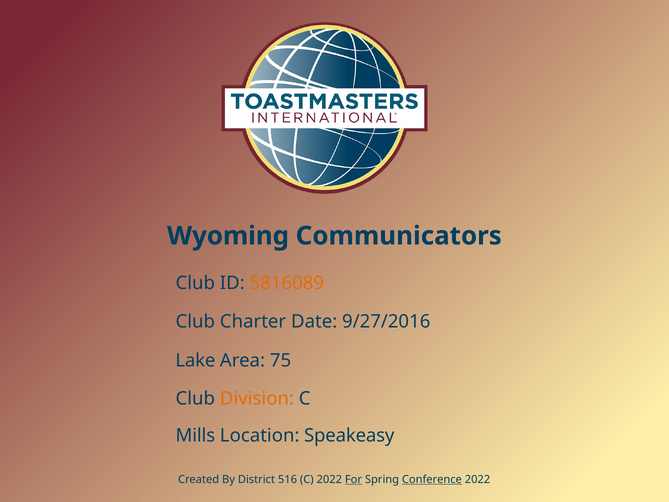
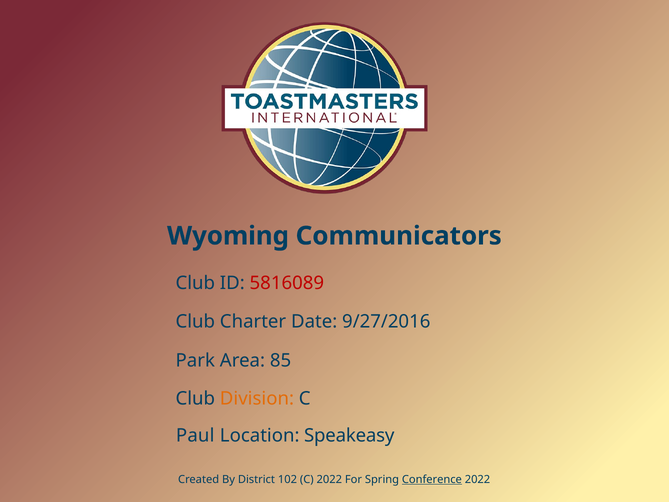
5816089 colour: orange -> red
Lake: Lake -> Park
75: 75 -> 85
Mills: Mills -> Paul
516: 516 -> 102
For underline: present -> none
